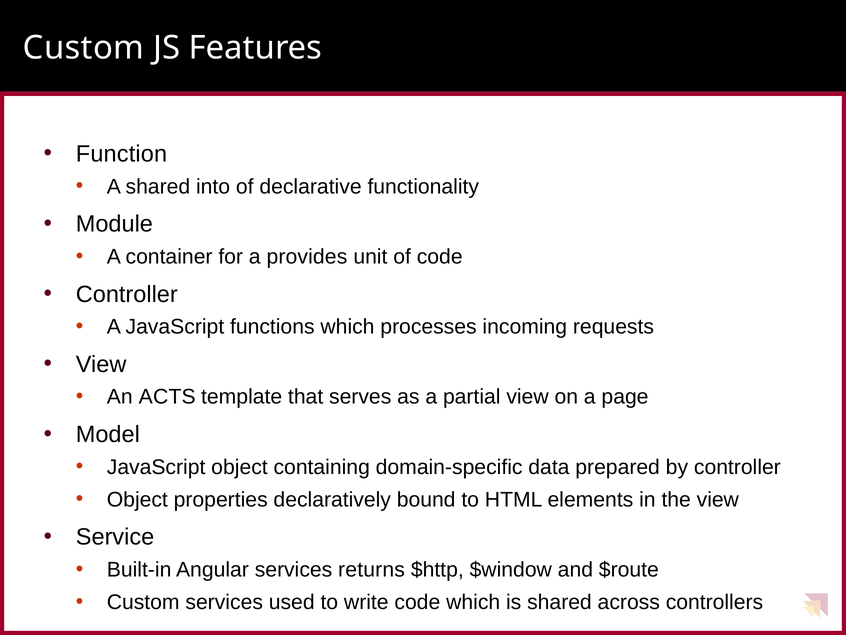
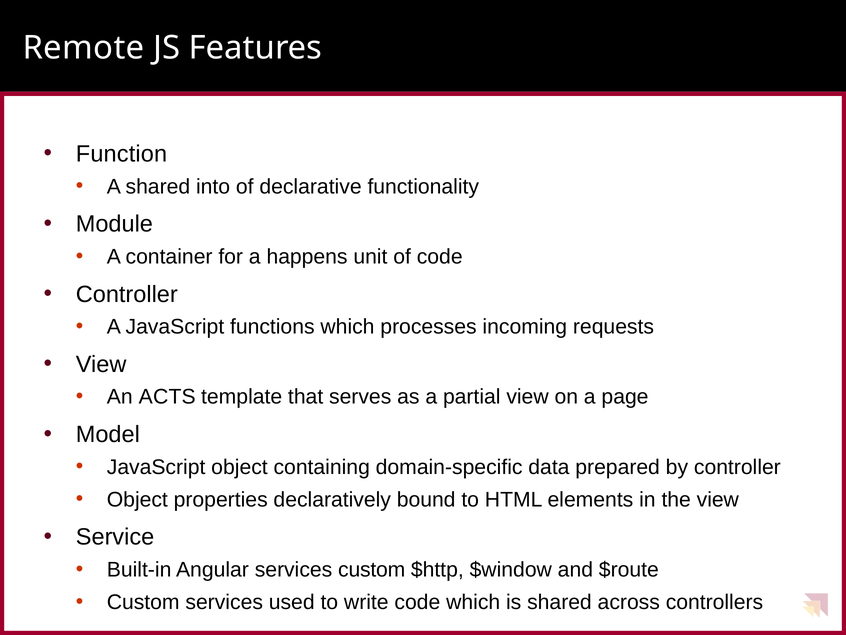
Custom at (83, 48): Custom -> Remote
provides: provides -> happens
services returns: returns -> custom
